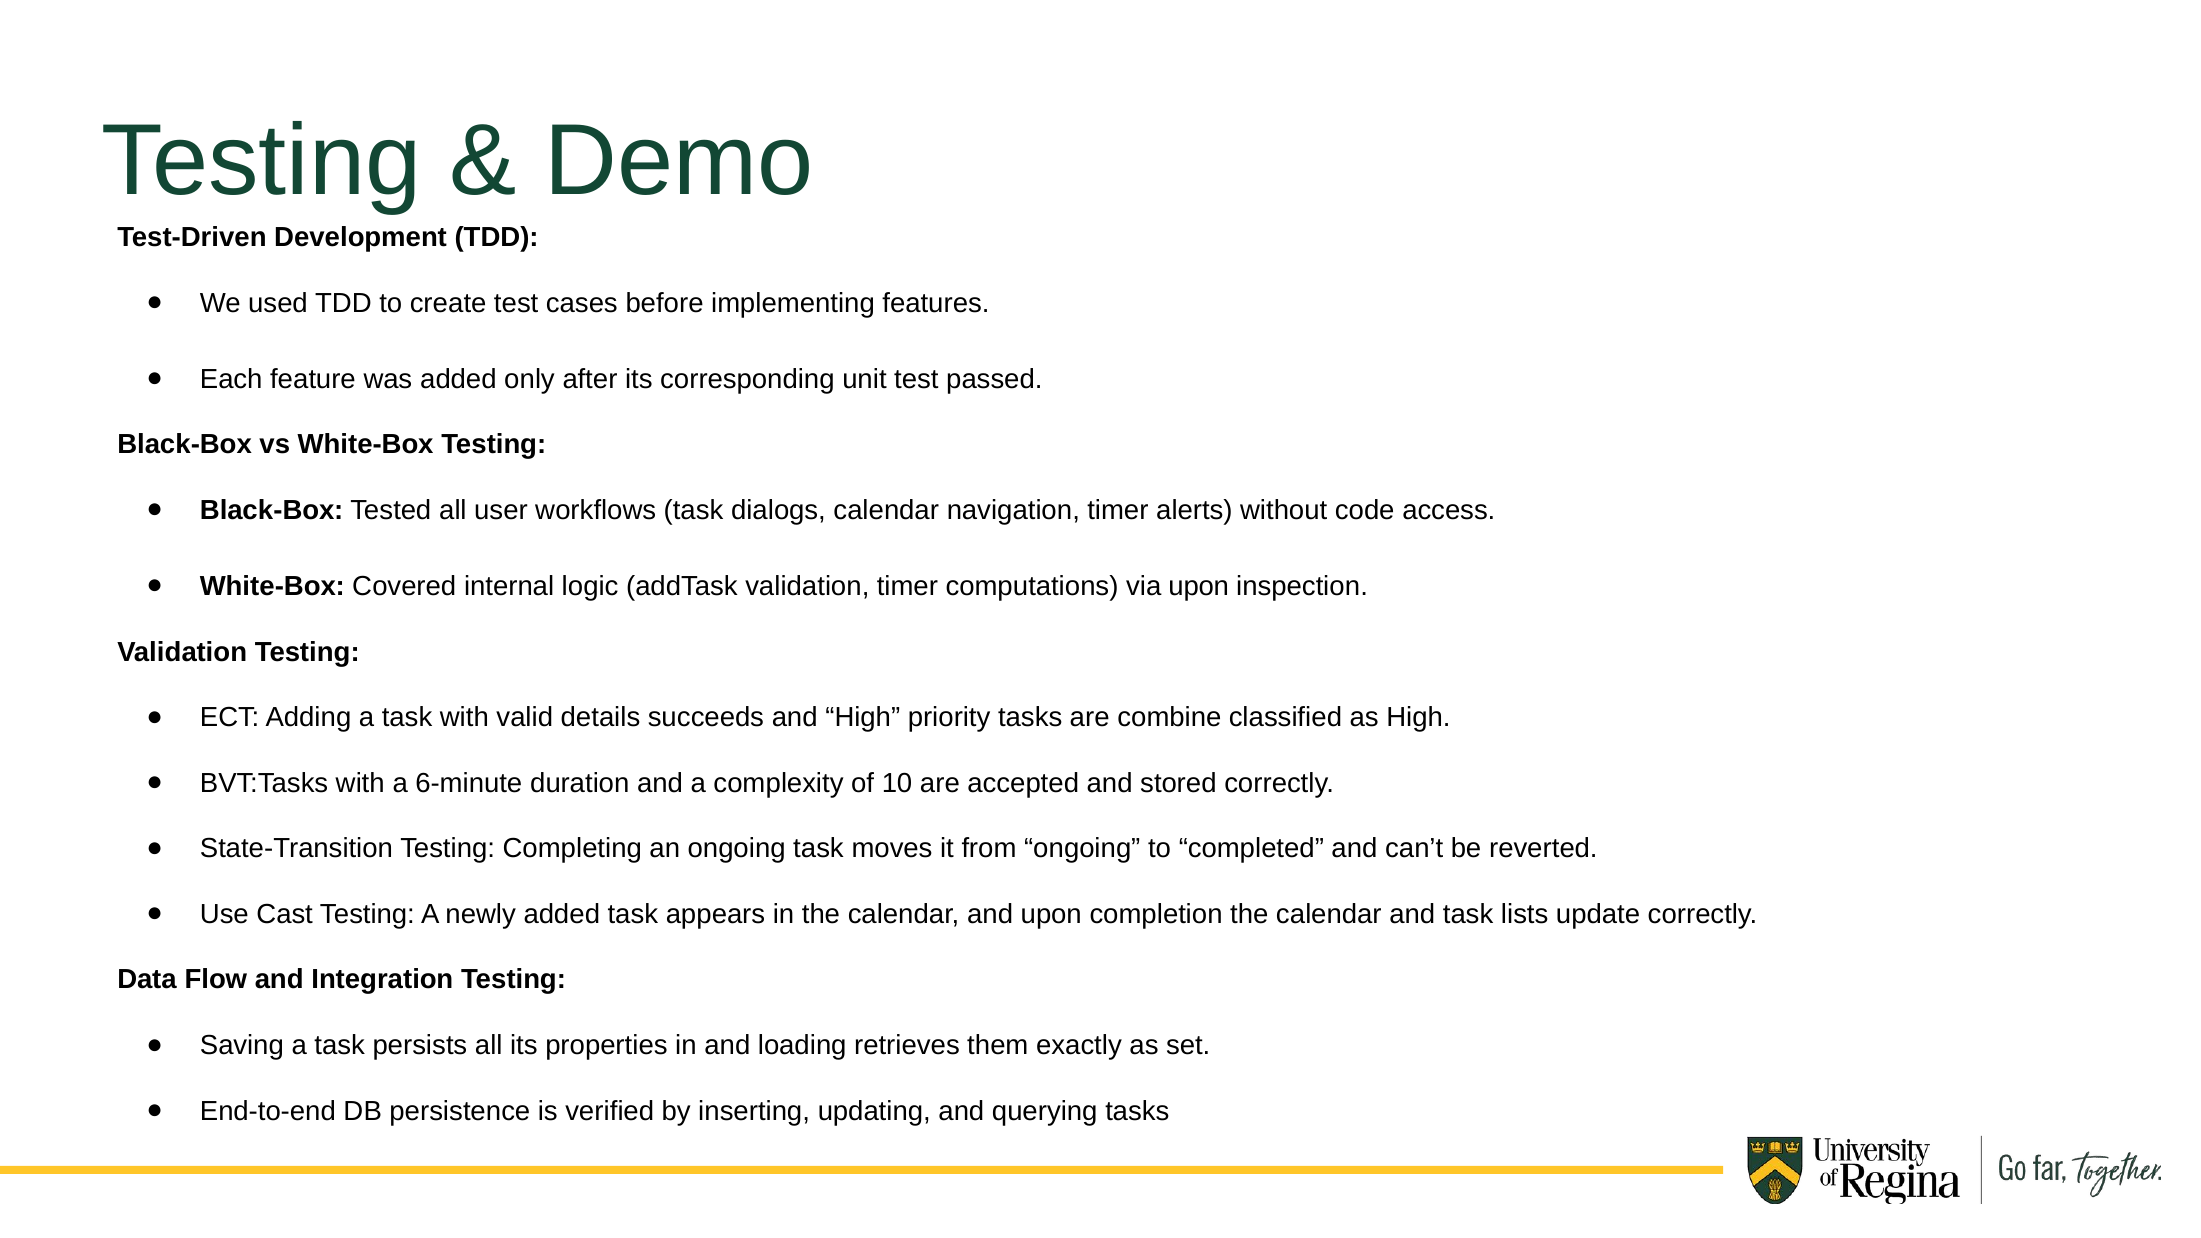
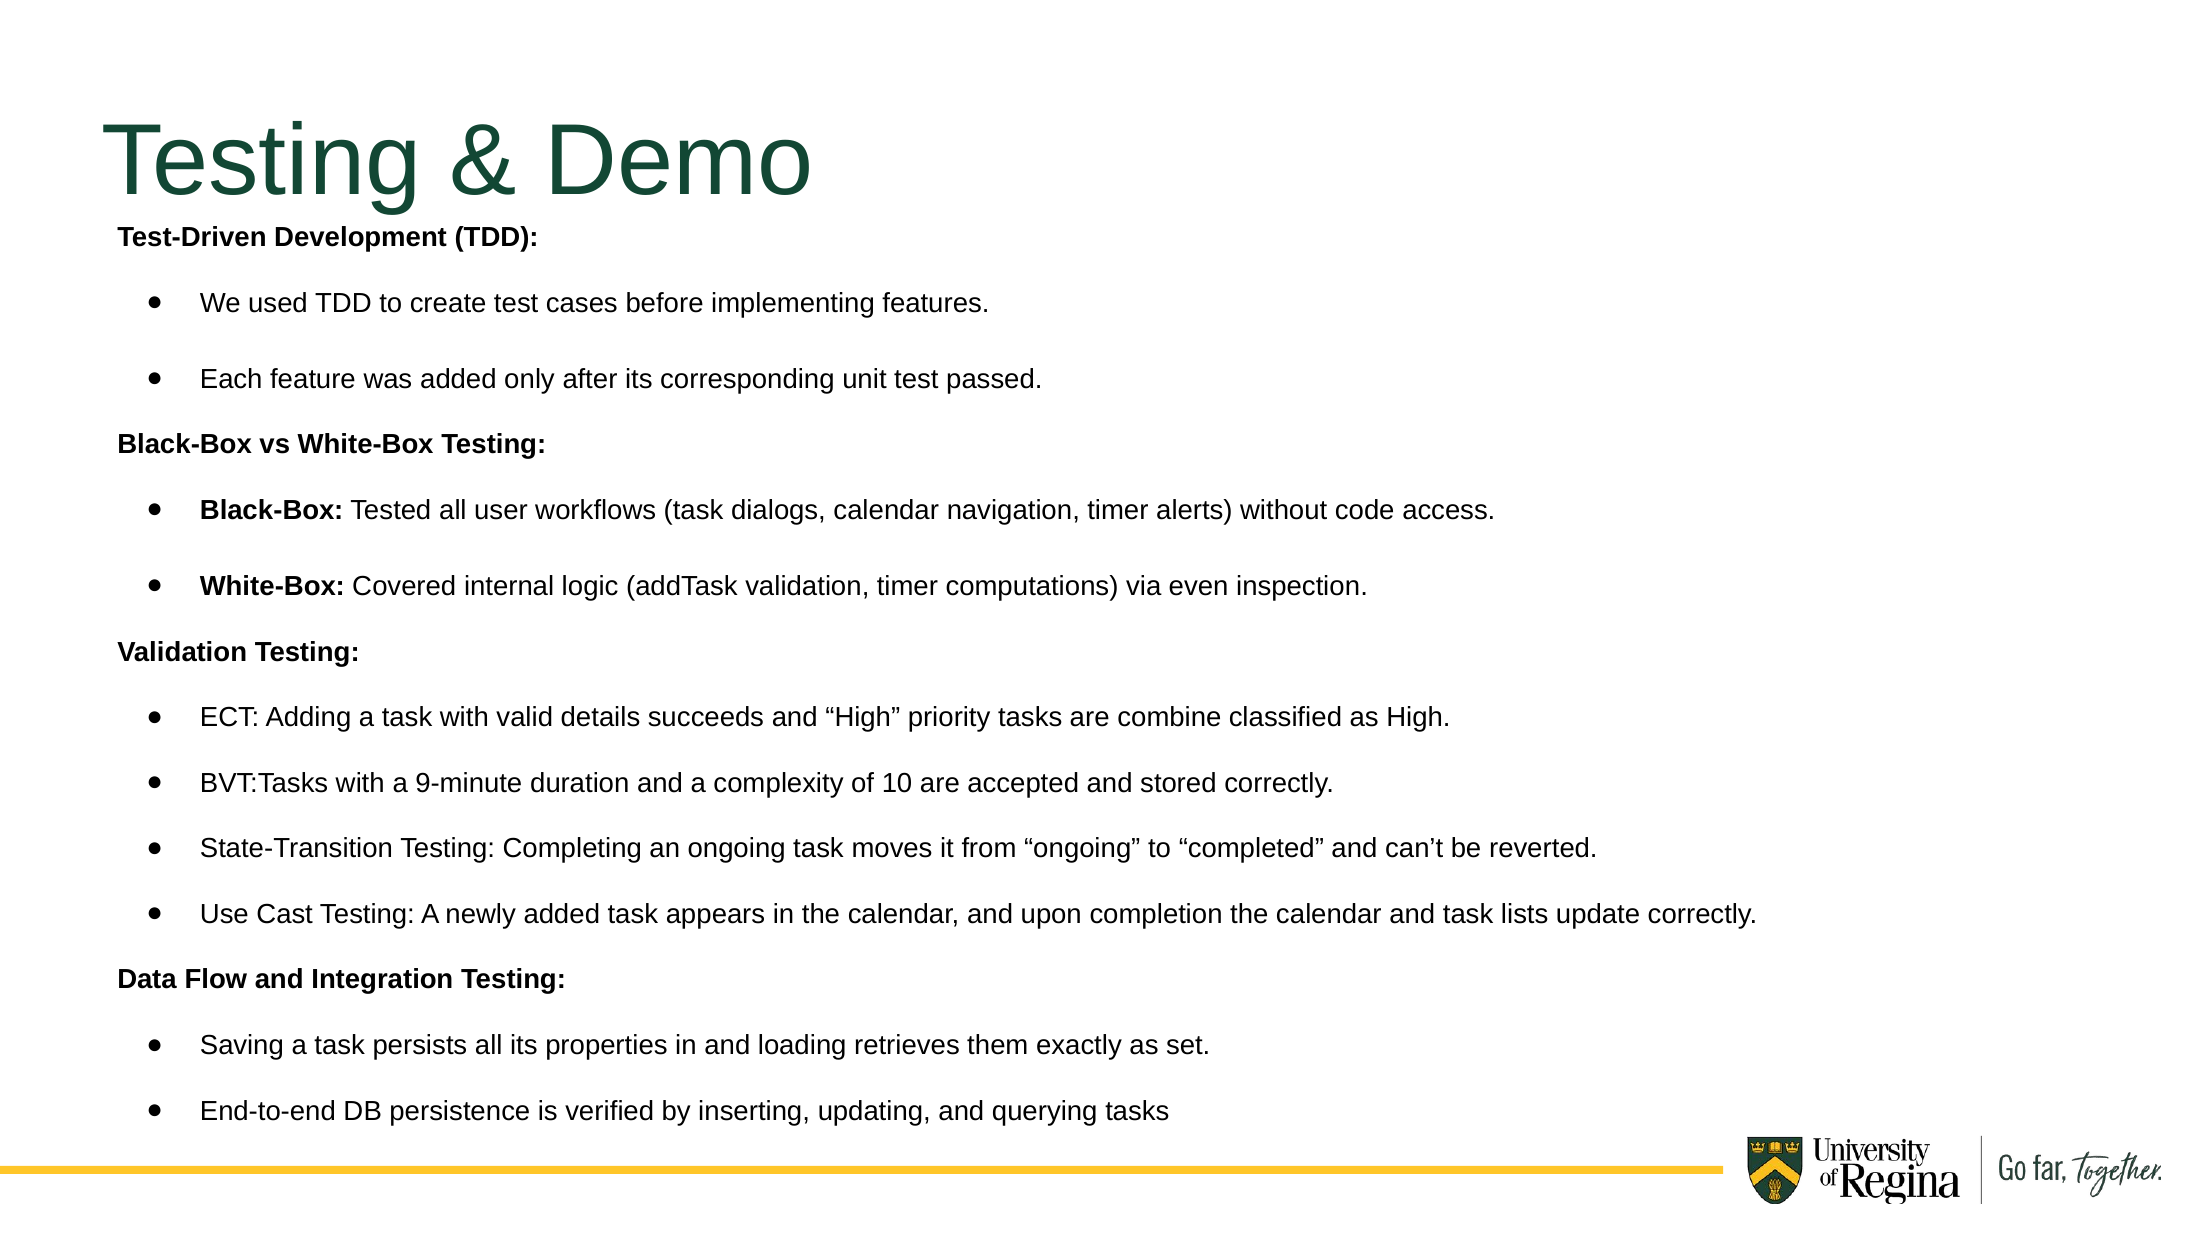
via upon: upon -> even
6-minute: 6-minute -> 9-minute
